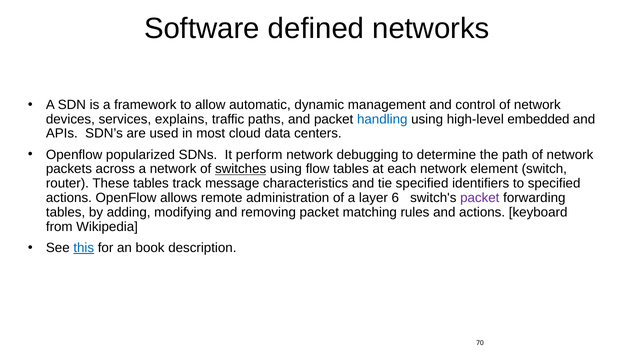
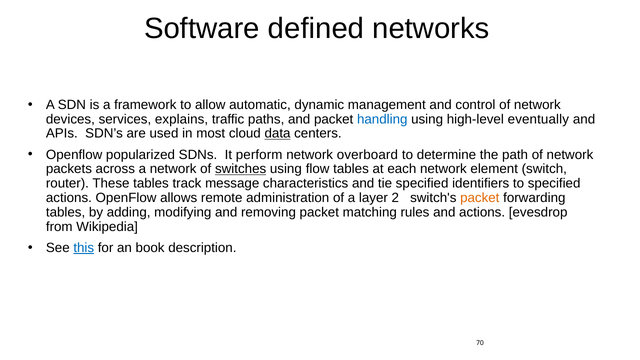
embedded: embedded -> eventually
data underline: none -> present
debugging: debugging -> overboard
6: 6 -> 2
packet at (480, 198) colour: purple -> orange
keyboard: keyboard -> evesdrop
